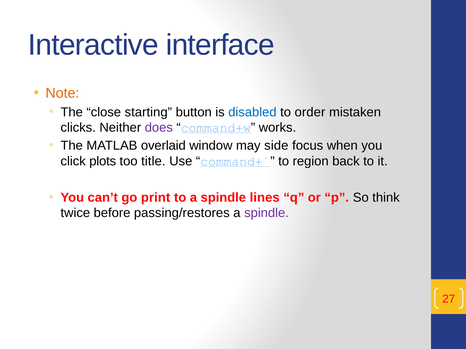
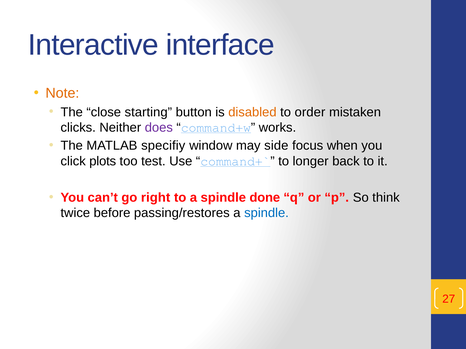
disabled colour: blue -> orange
overlaid: overlaid -> specifiy
title: title -> test
region: region -> longer
print: print -> right
lines: lines -> done
spindle at (266, 213) colour: purple -> blue
